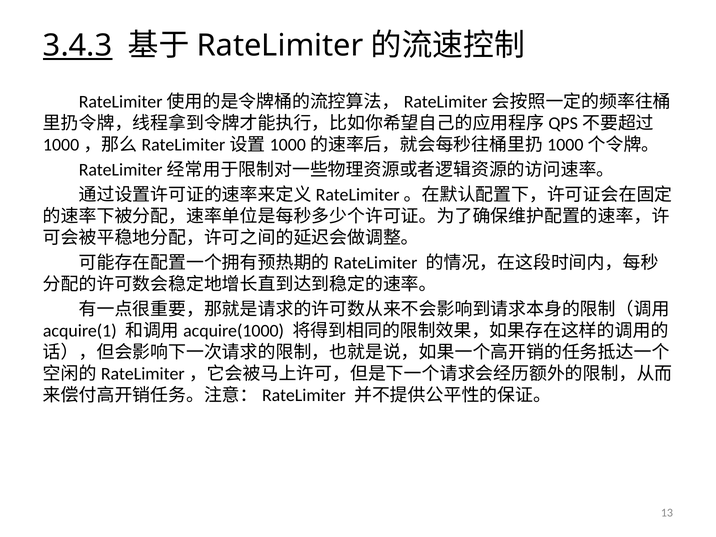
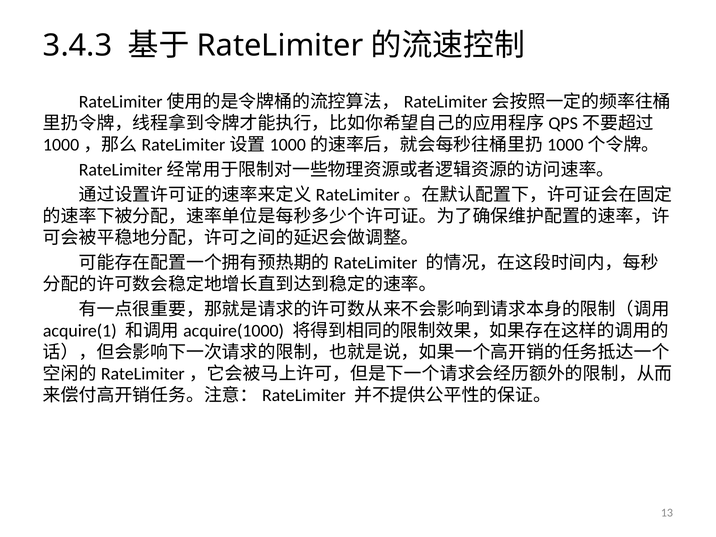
3.4.3 underline: present -> none
